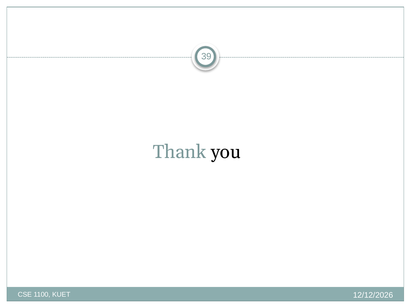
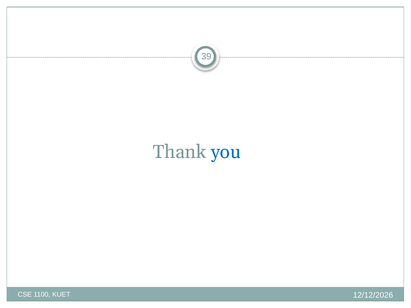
you colour: black -> blue
